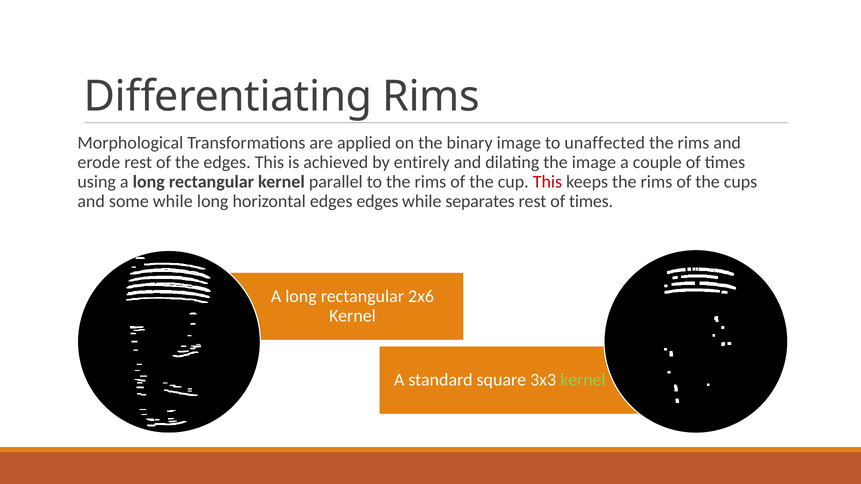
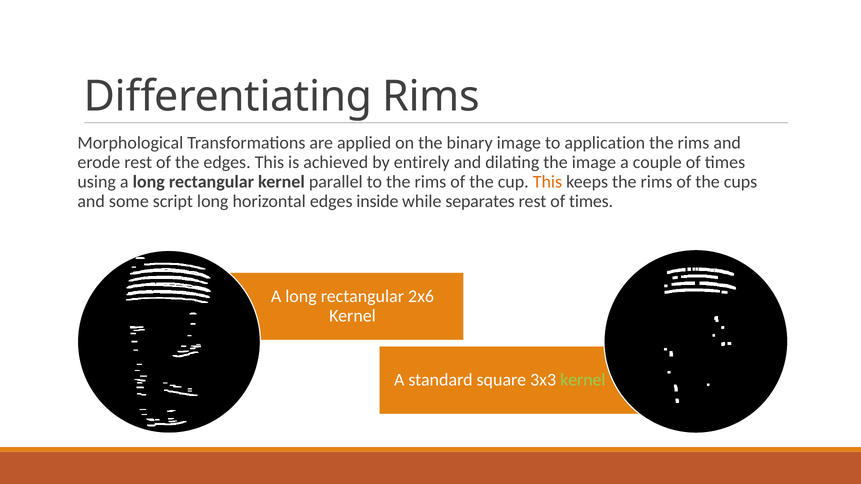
unaffected: unaffected -> application
This at (547, 182) colour: red -> orange
some while: while -> script
edges edges: edges -> inside
